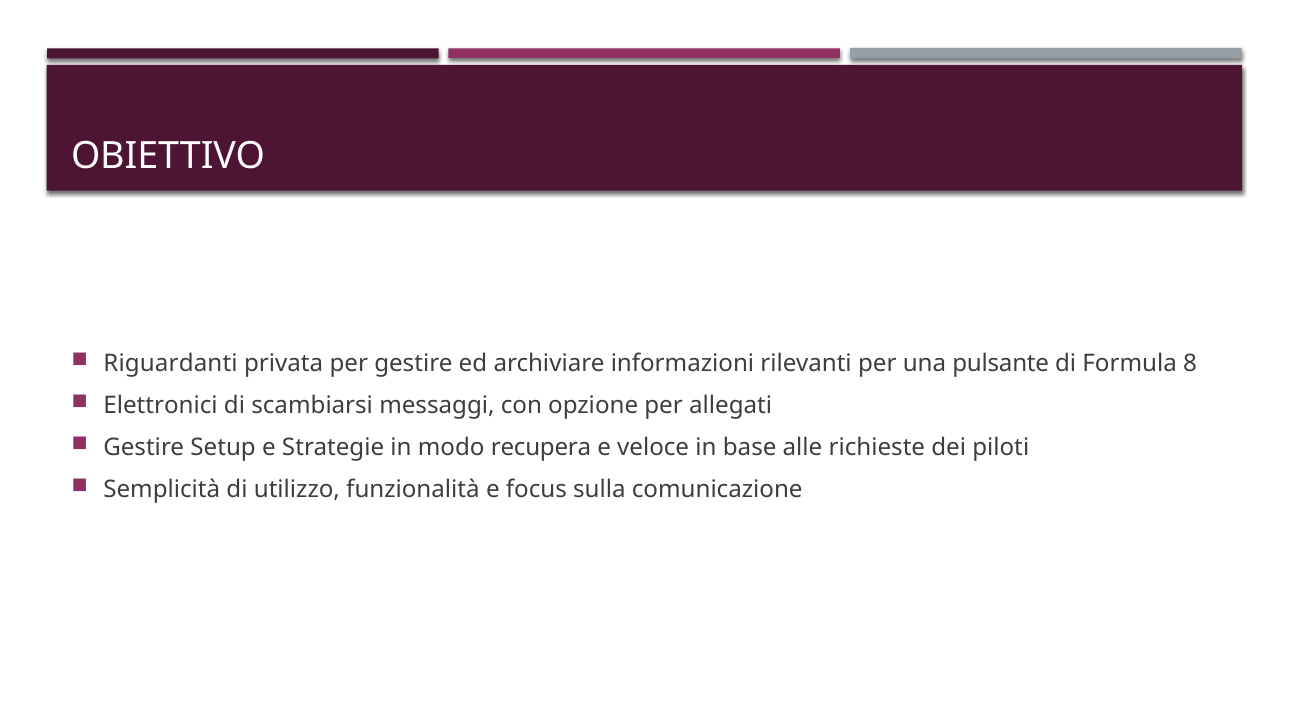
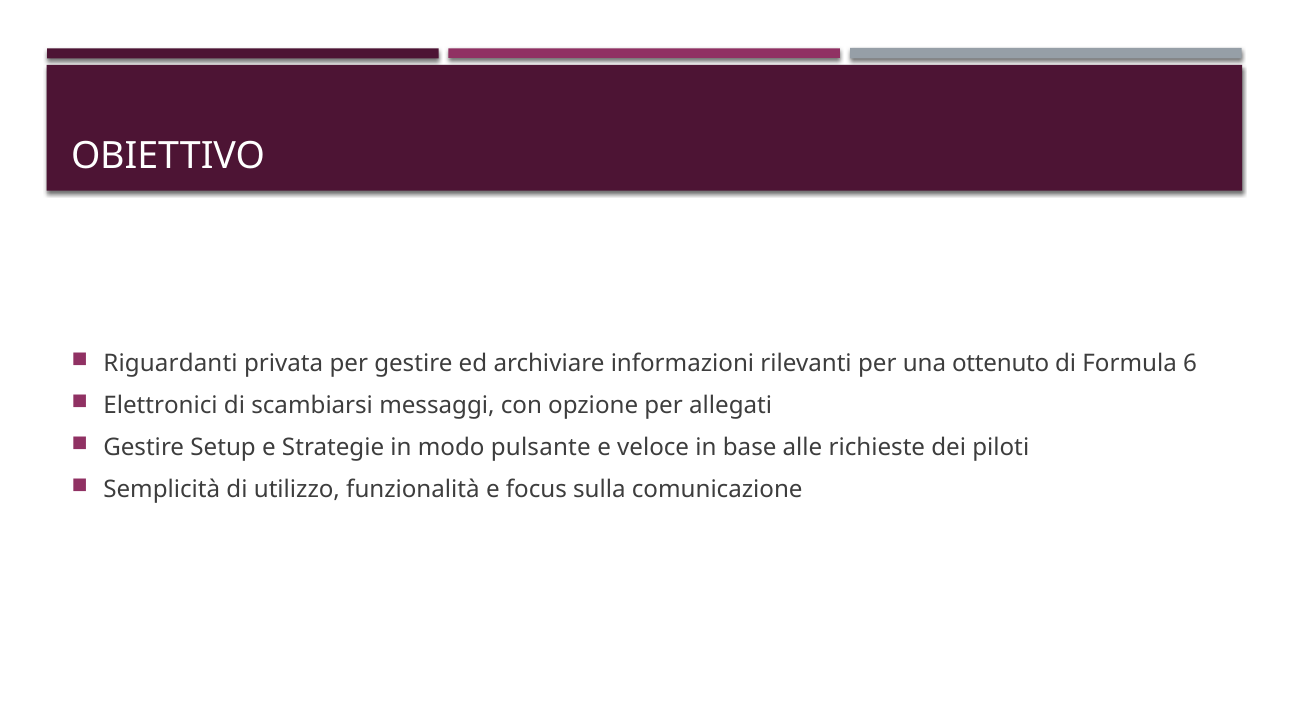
pulsante: pulsante -> ottenuto
8: 8 -> 6
recupera: recupera -> pulsante
